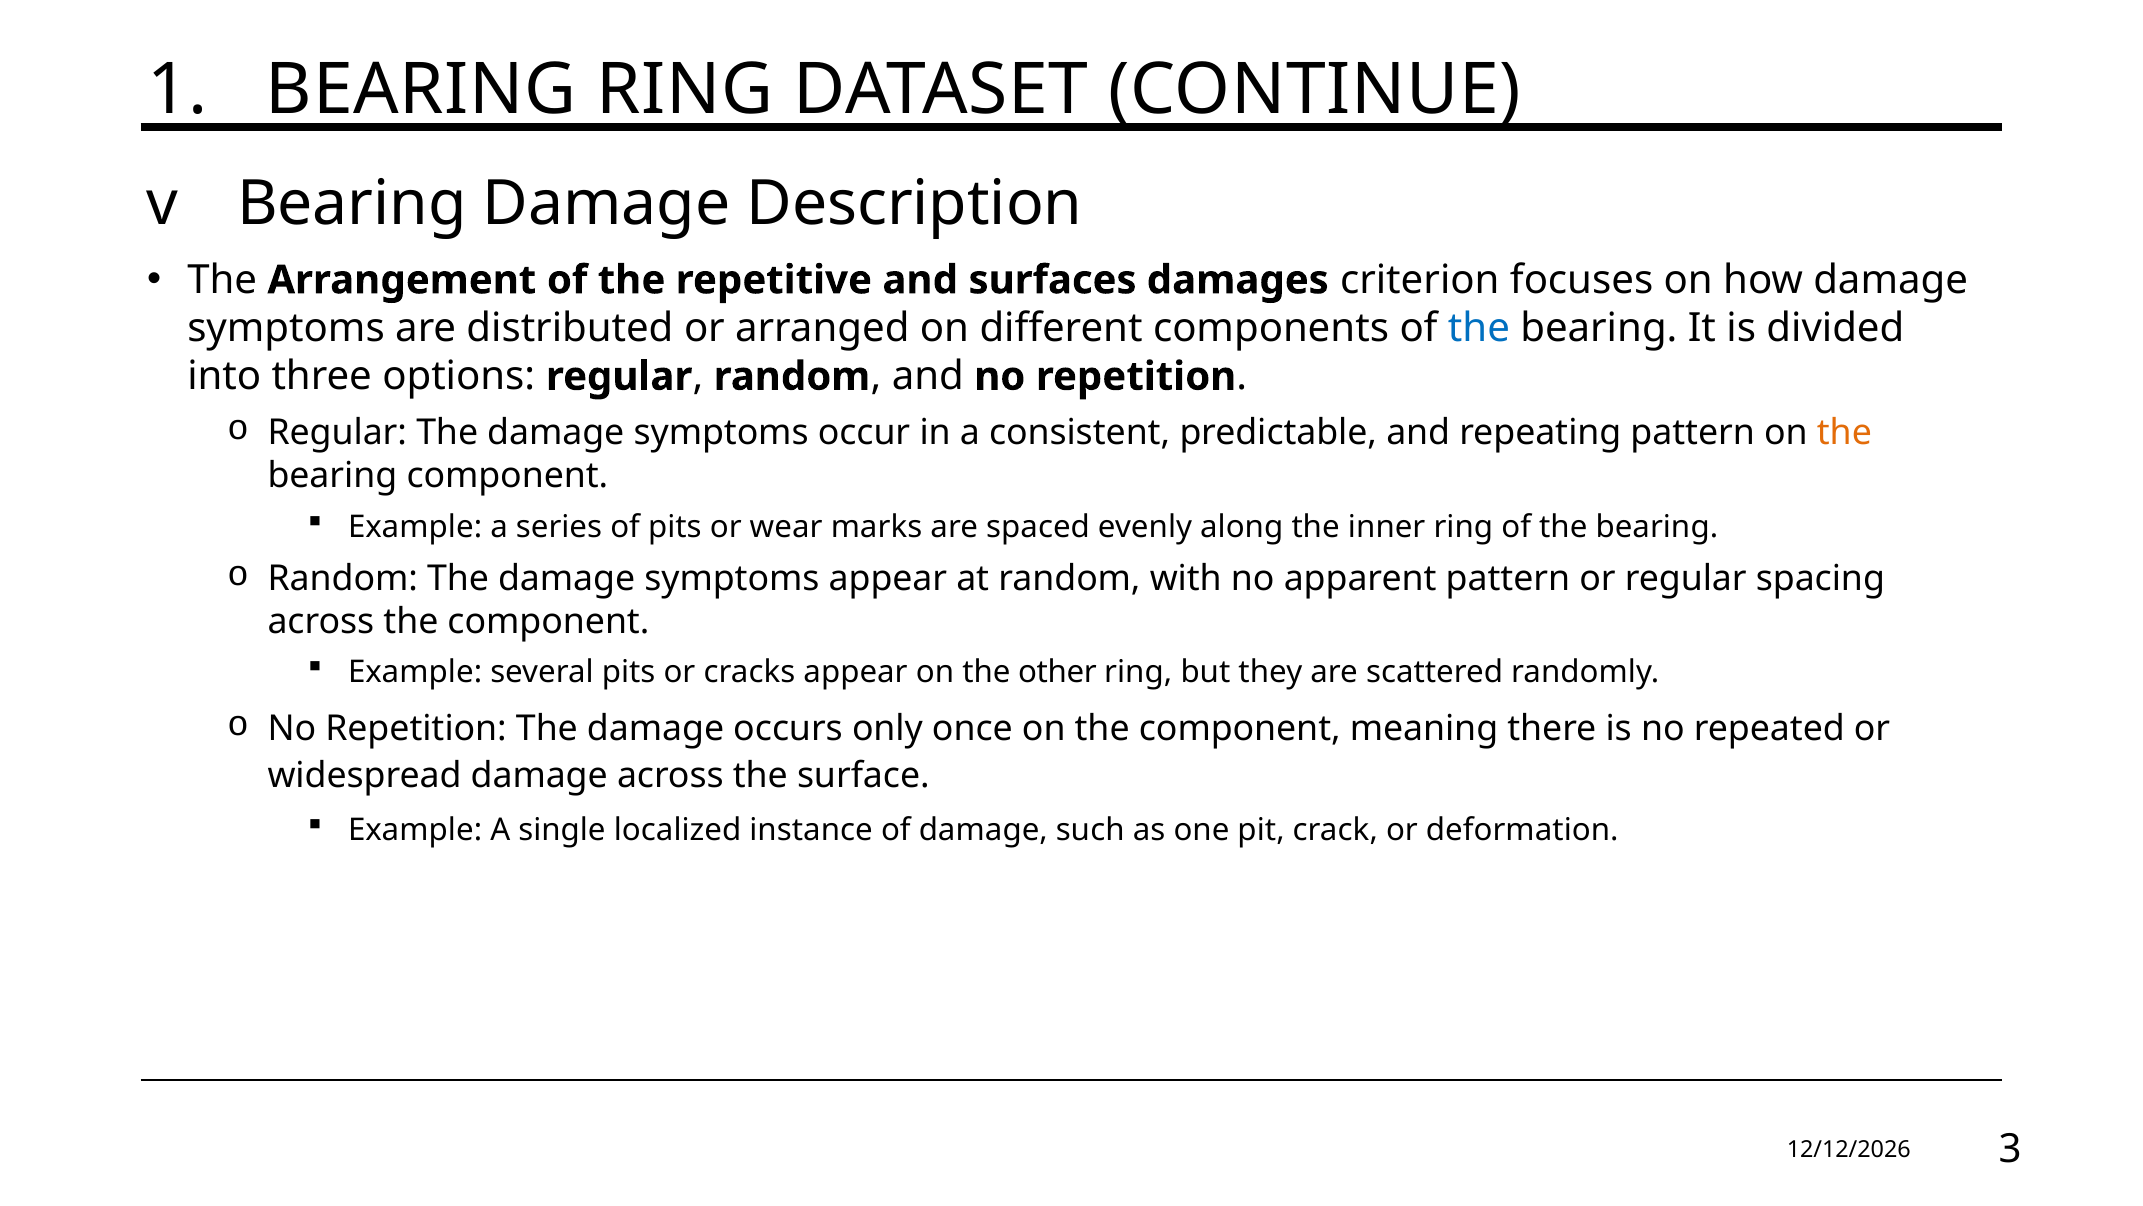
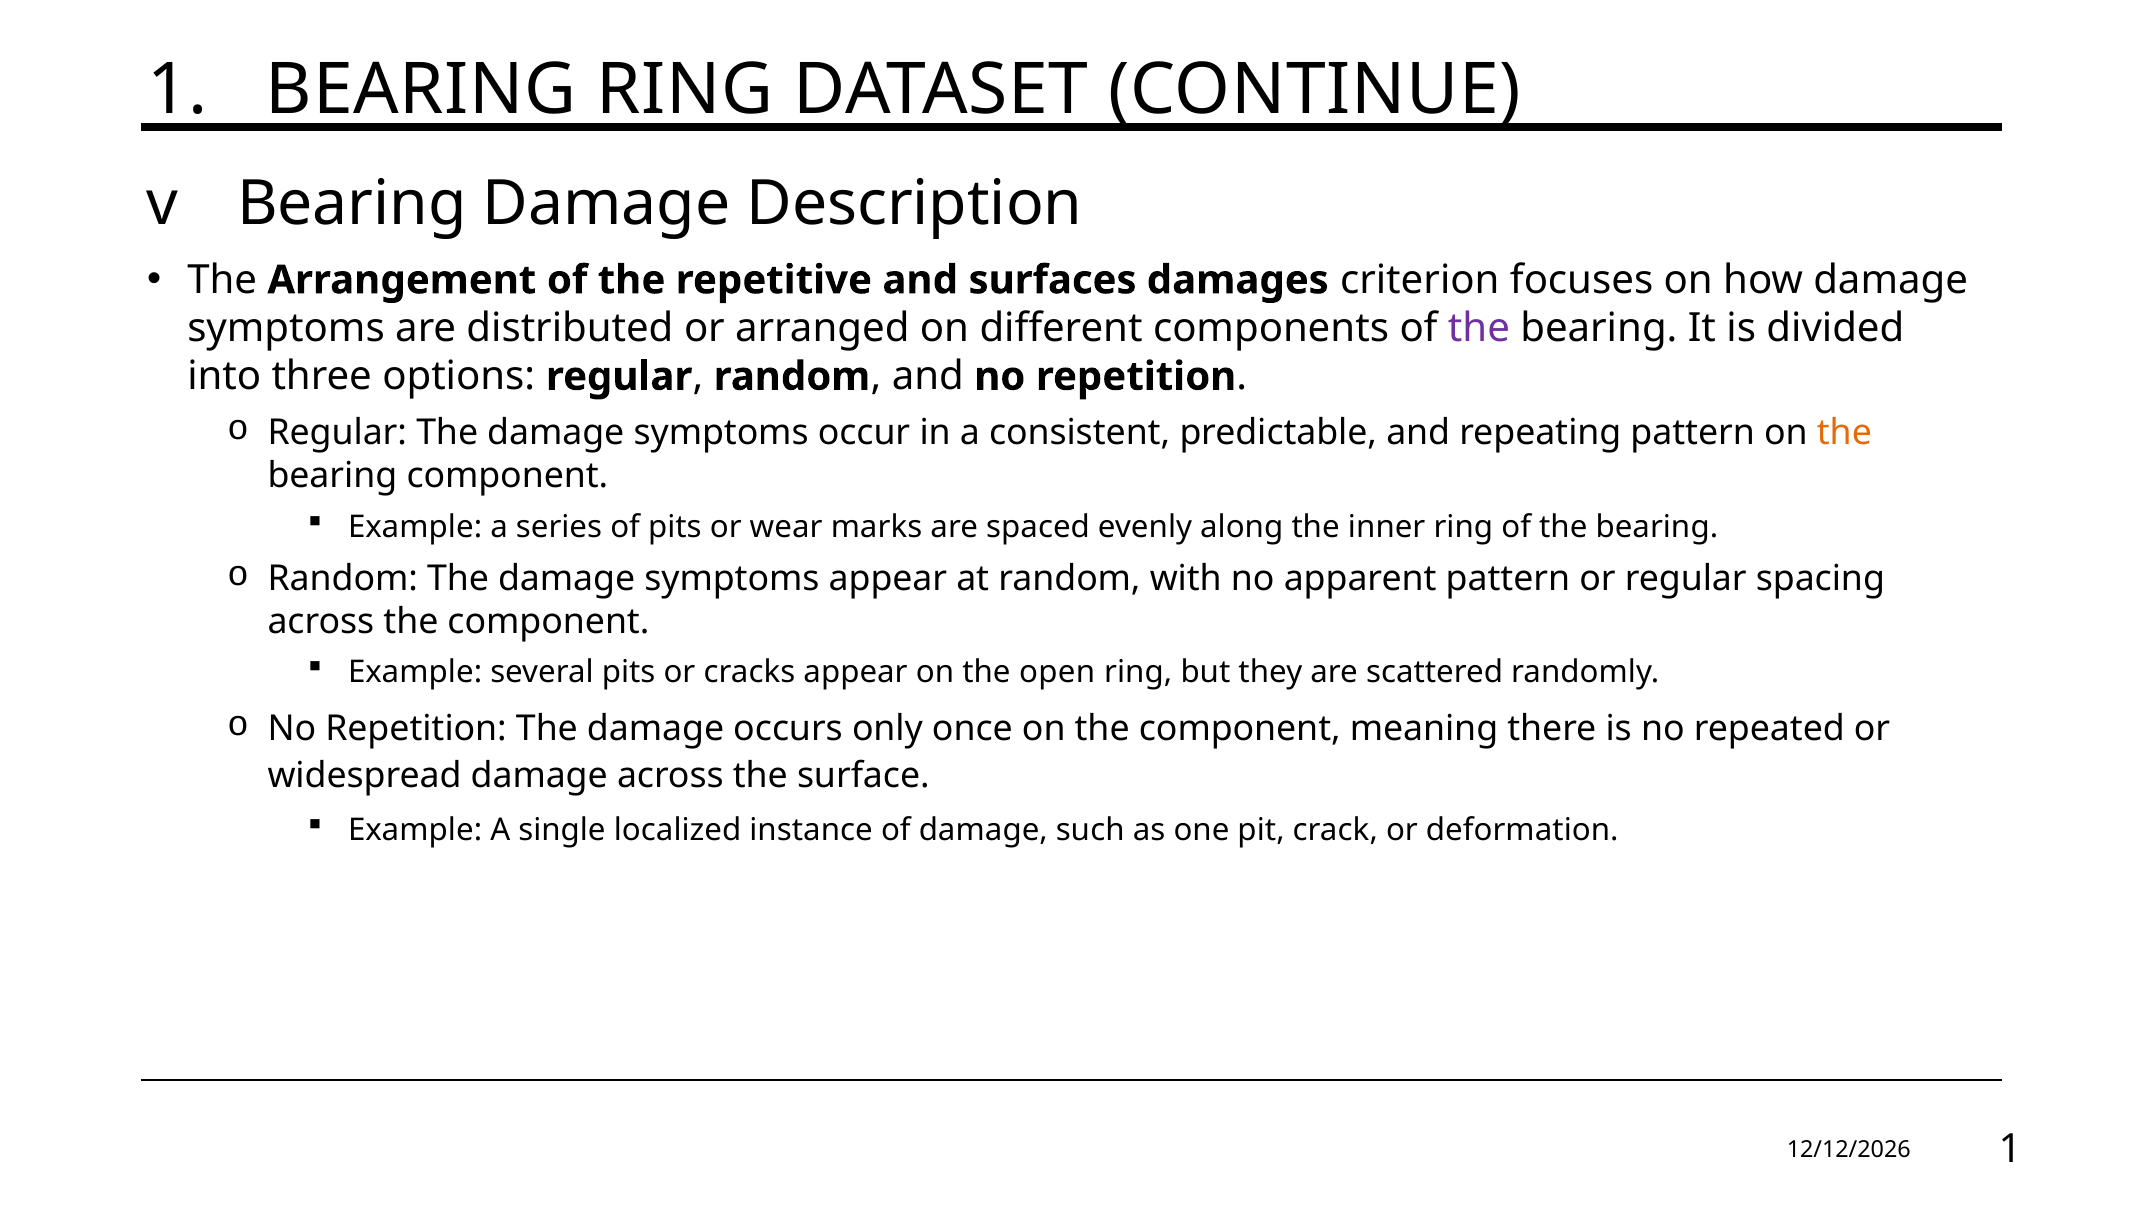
the at (1479, 328) colour: blue -> purple
other: other -> open
3 at (2010, 1149): 3 -> 1
